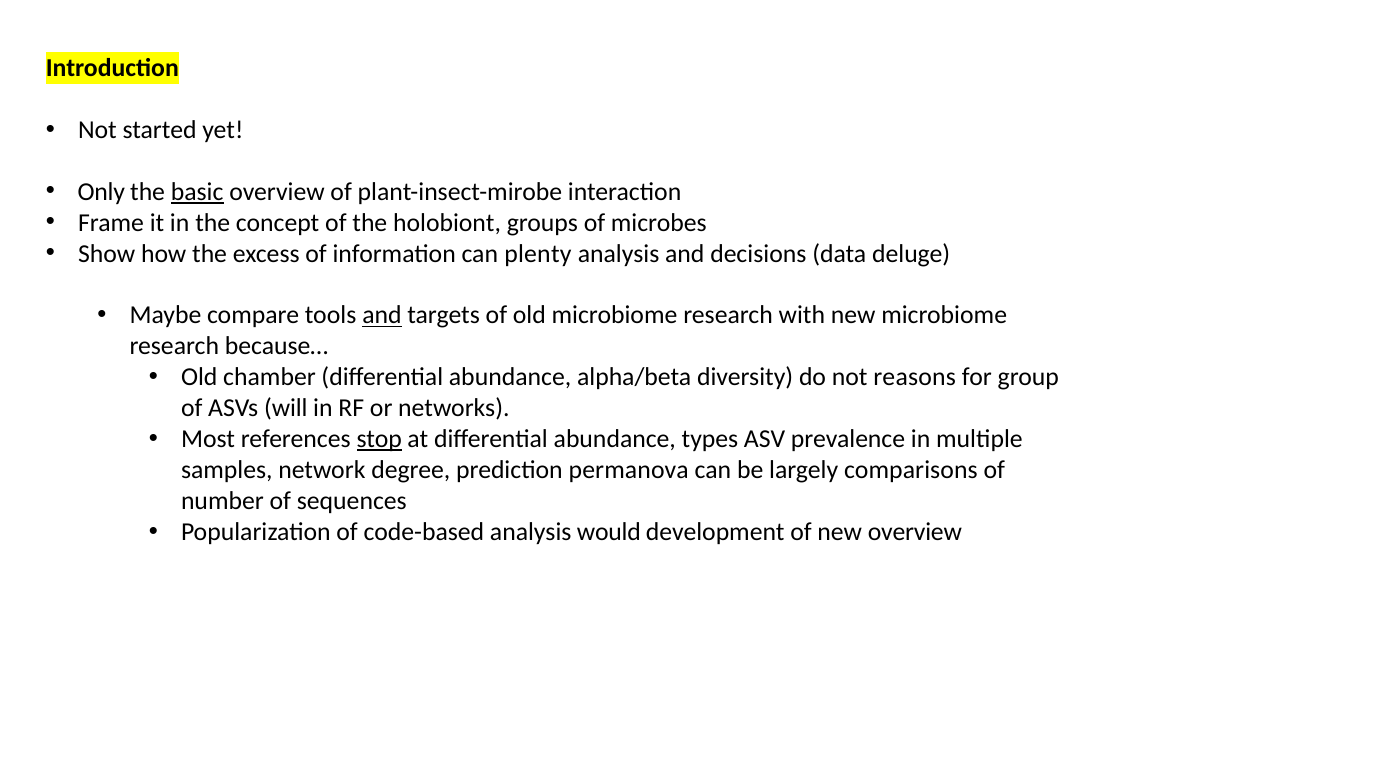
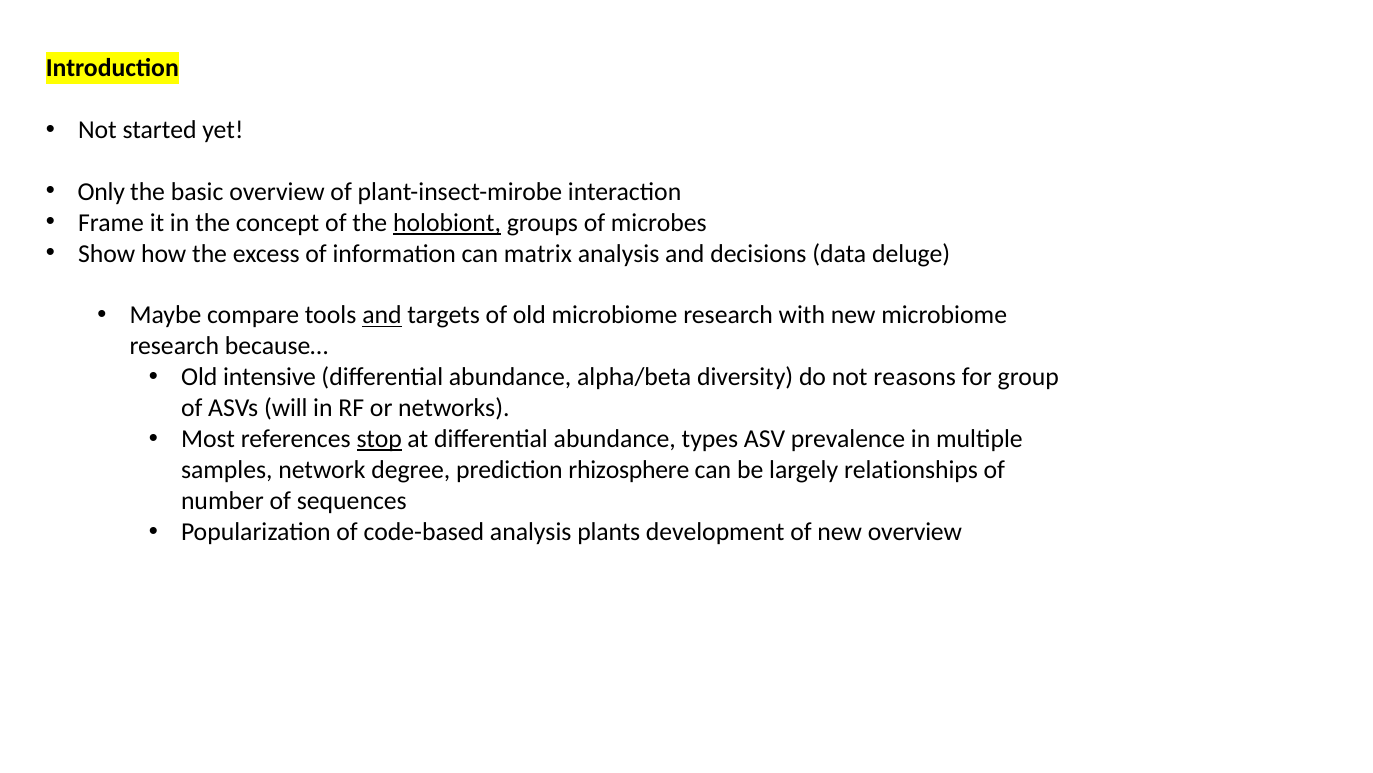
basic underline: present -> none
holobiont underline: none -> present
plenty: plenty -> matrix
chamber: chamber -> intensive
permanova: permanova -> rhizosphere
comparisons: comparisons -> relationships
would: would -> plants
